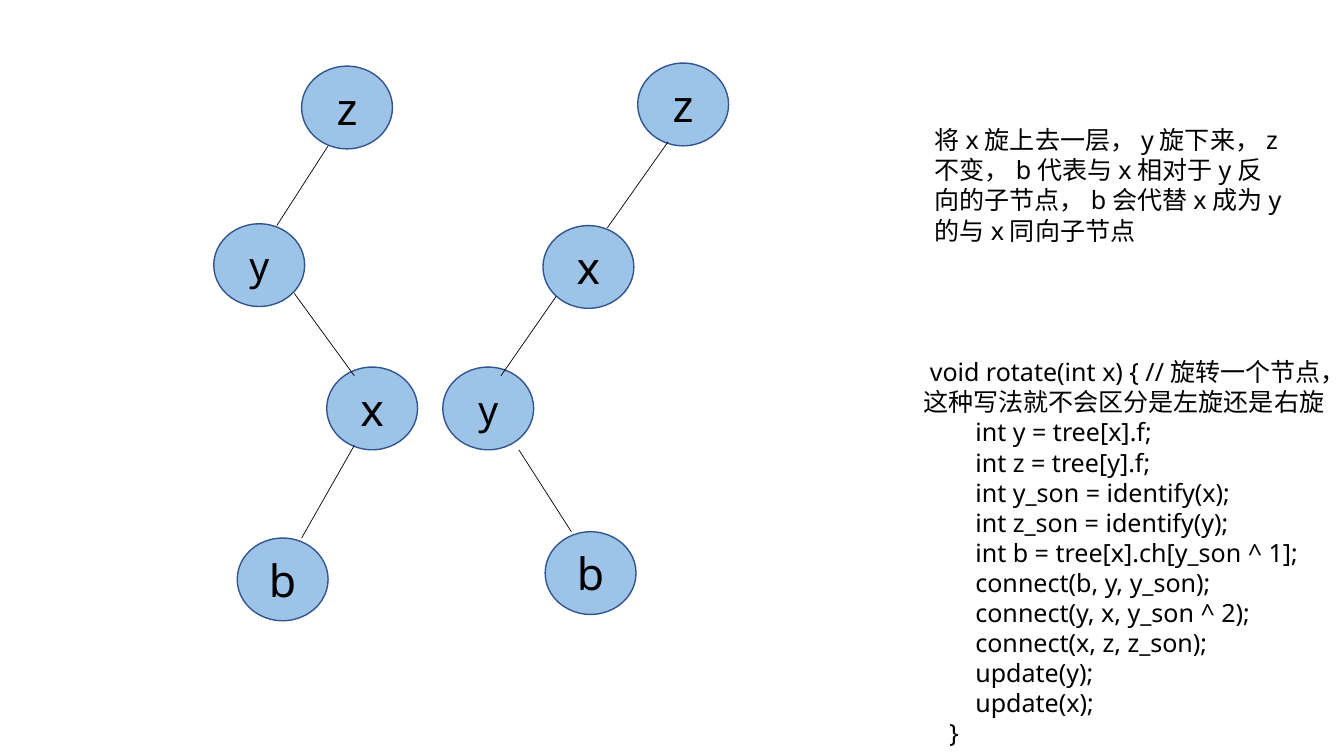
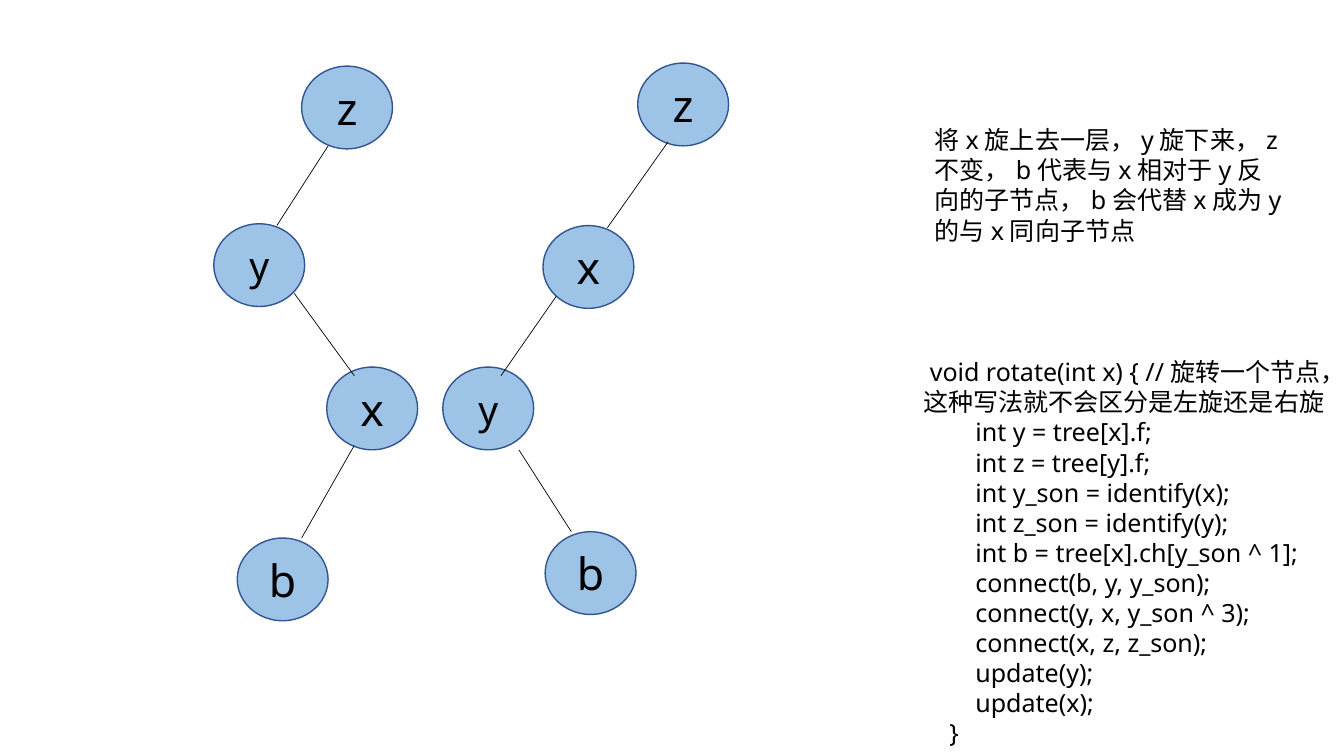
2: 2 -> 3
